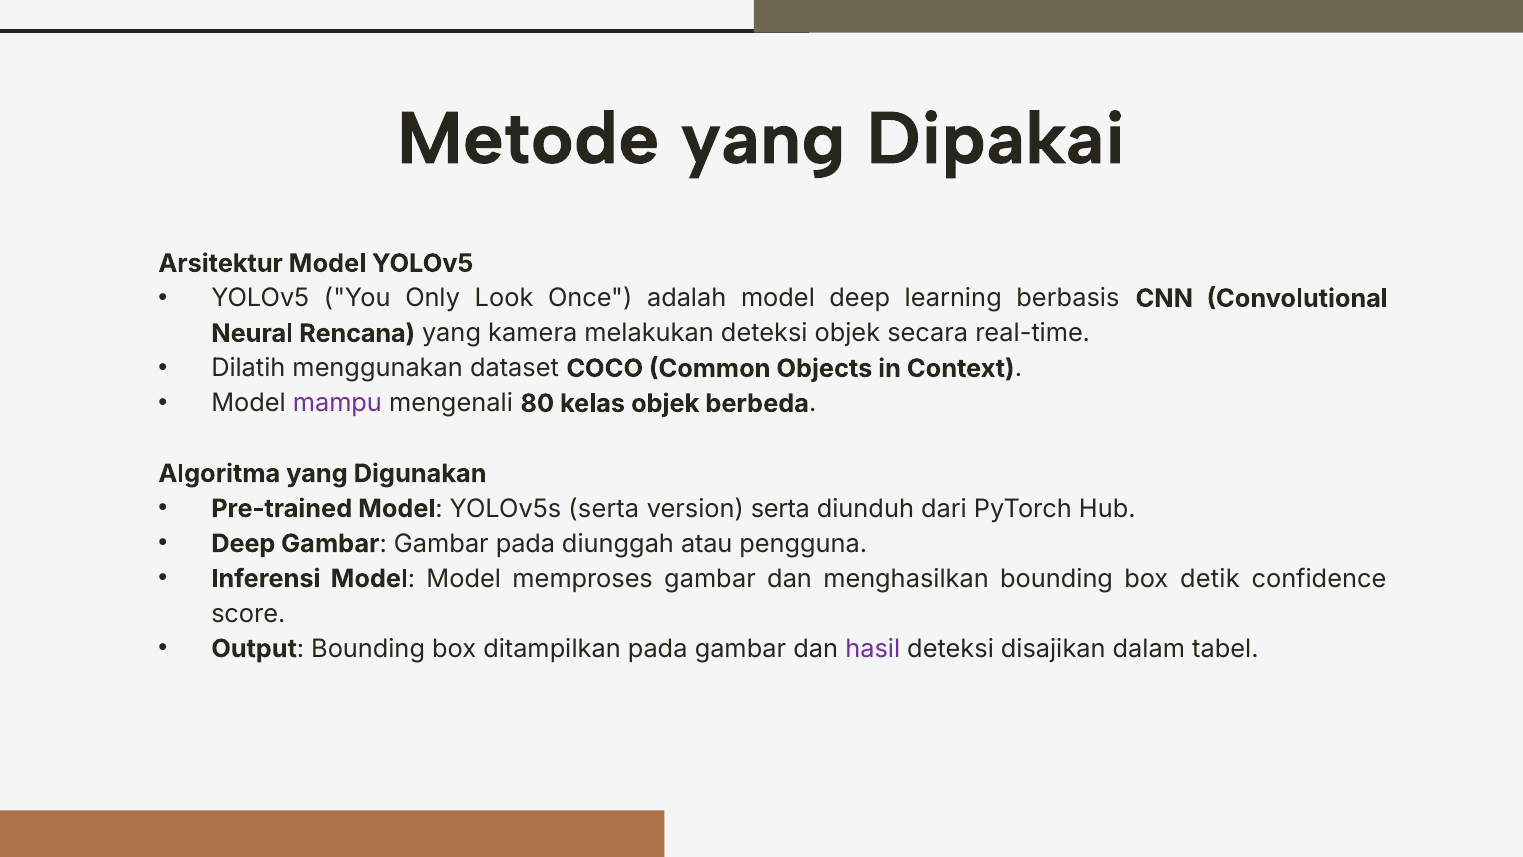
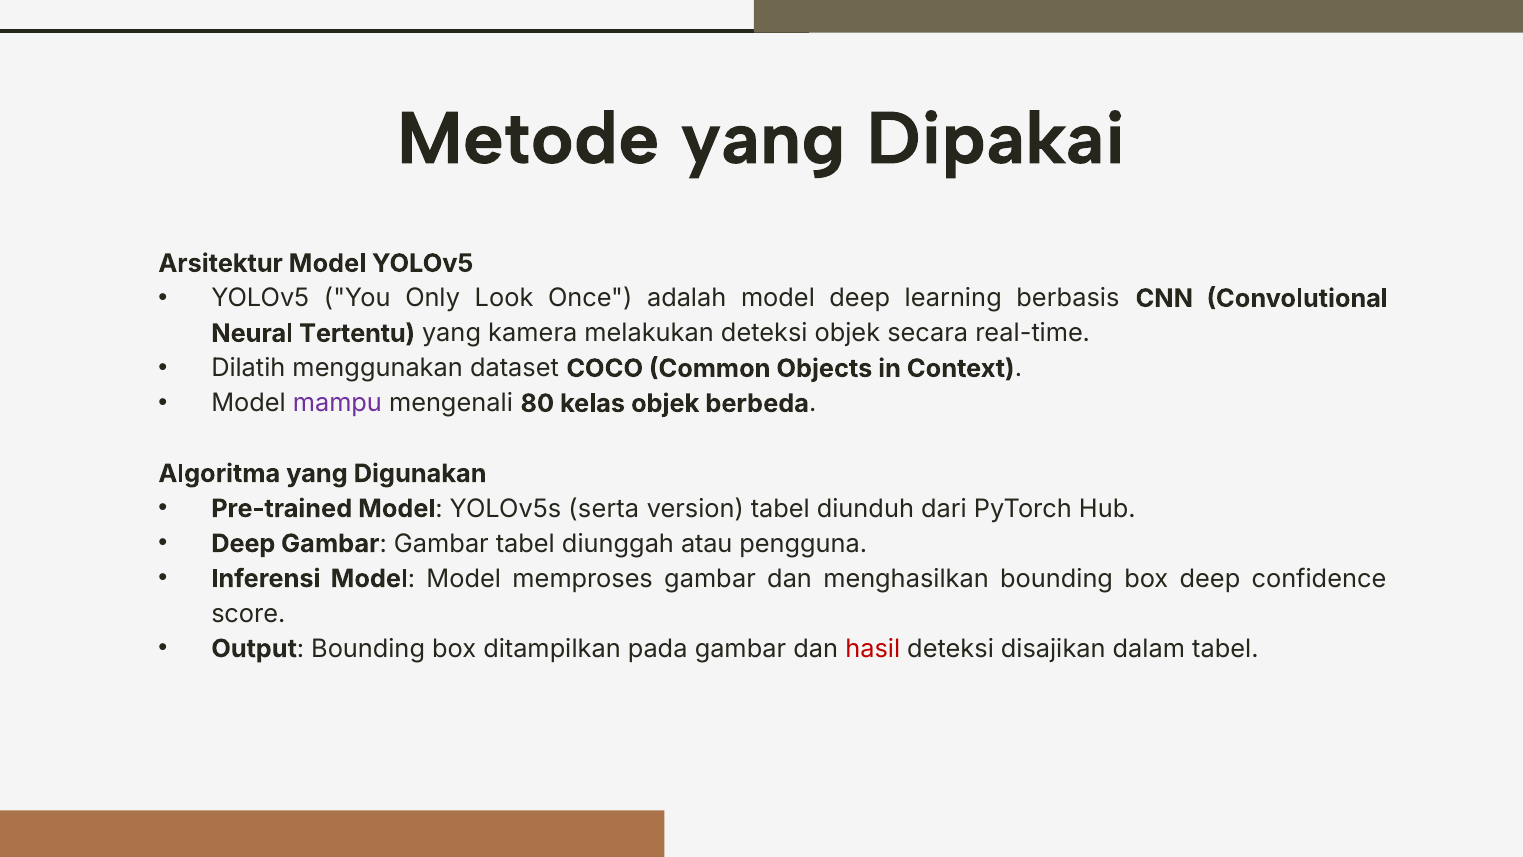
Rencana: Rencana -> Tertentu
version serta: serta -> tabel
Gambar pada: pada -> tabel
box detik: detik -> deep
hasil colour: purple -> red
